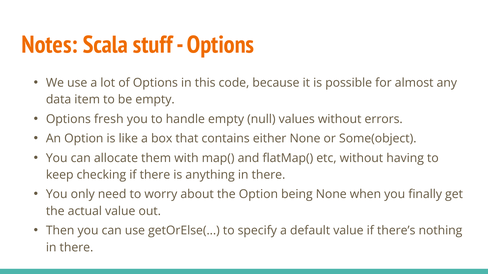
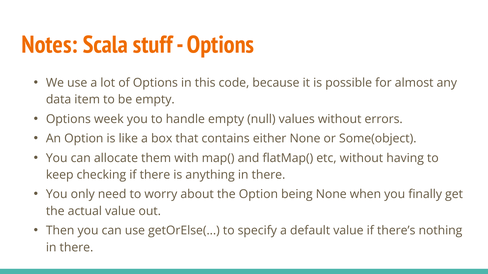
fresh: fresh -> week
